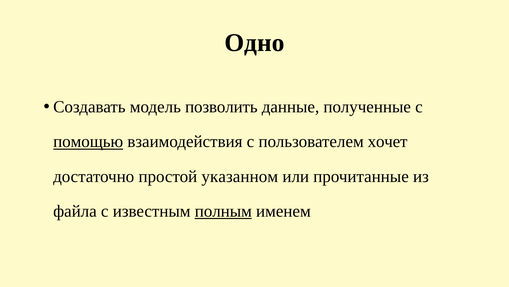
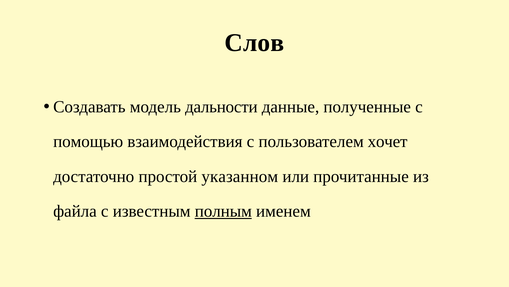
Одно: Одно -> Слов
позволить: позволить -> дальности
помощью underline: present -> none
